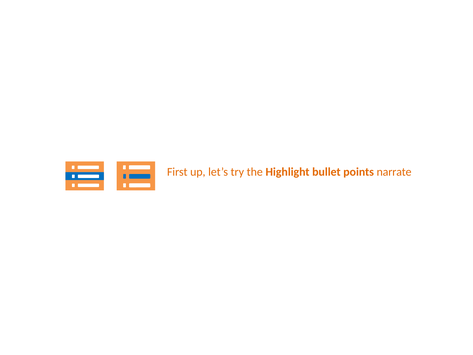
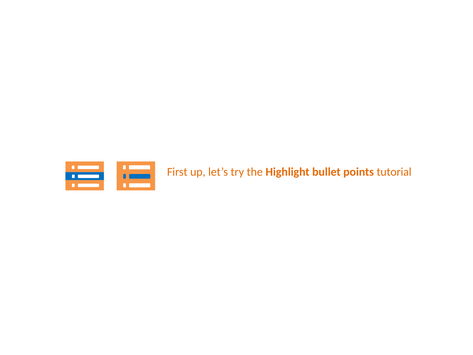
narrate: narrate -> tutorial
